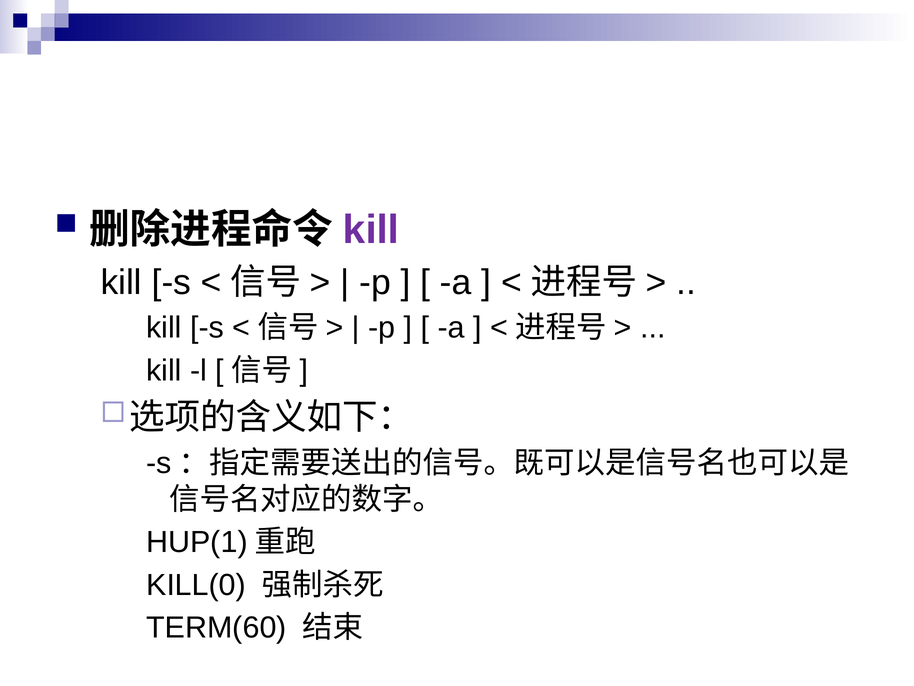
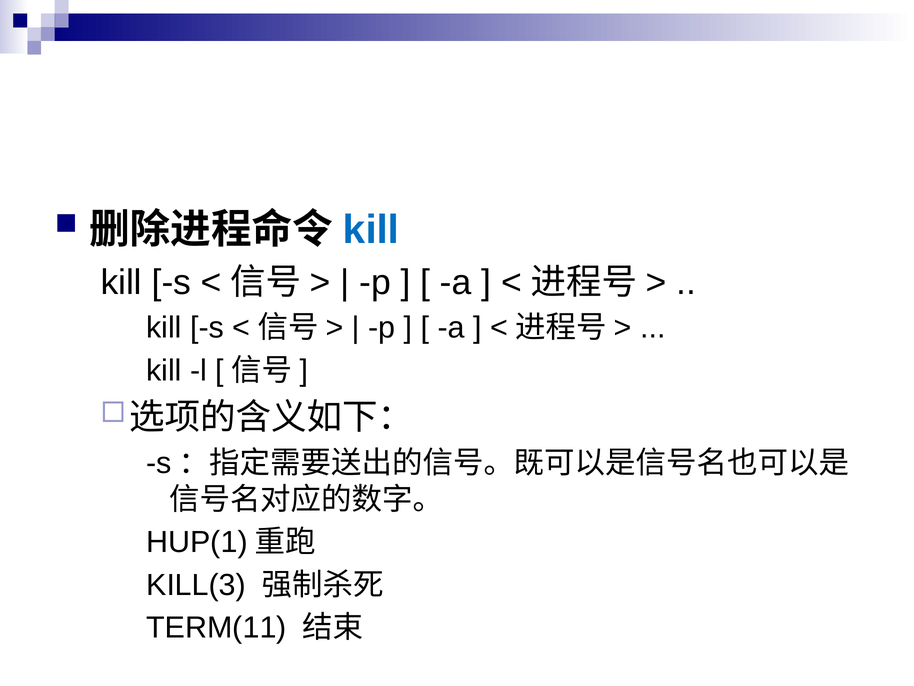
kill at (371, 230) colour: purple -> blue
KILL(0: KILL(0 -> KILL(3
TERM(60: TERM(60 -> TERM(11
